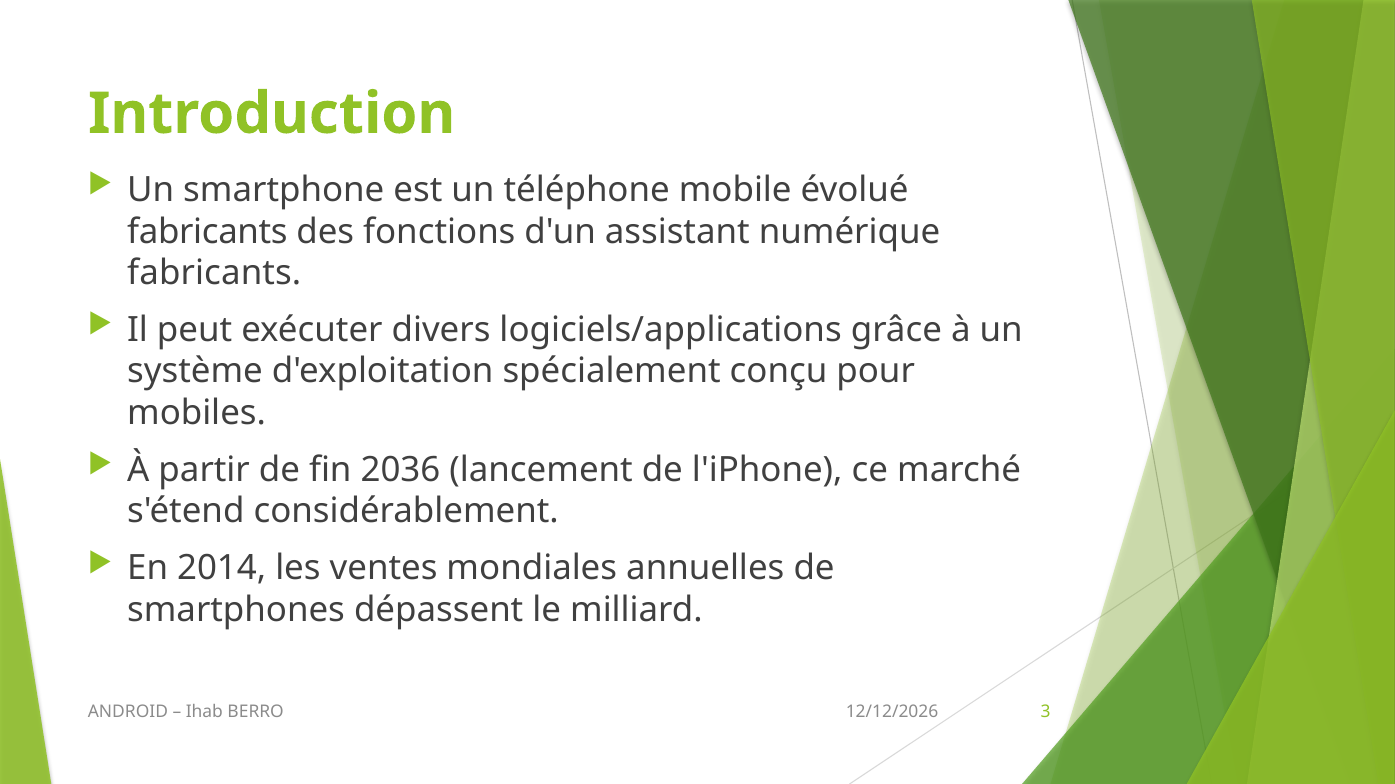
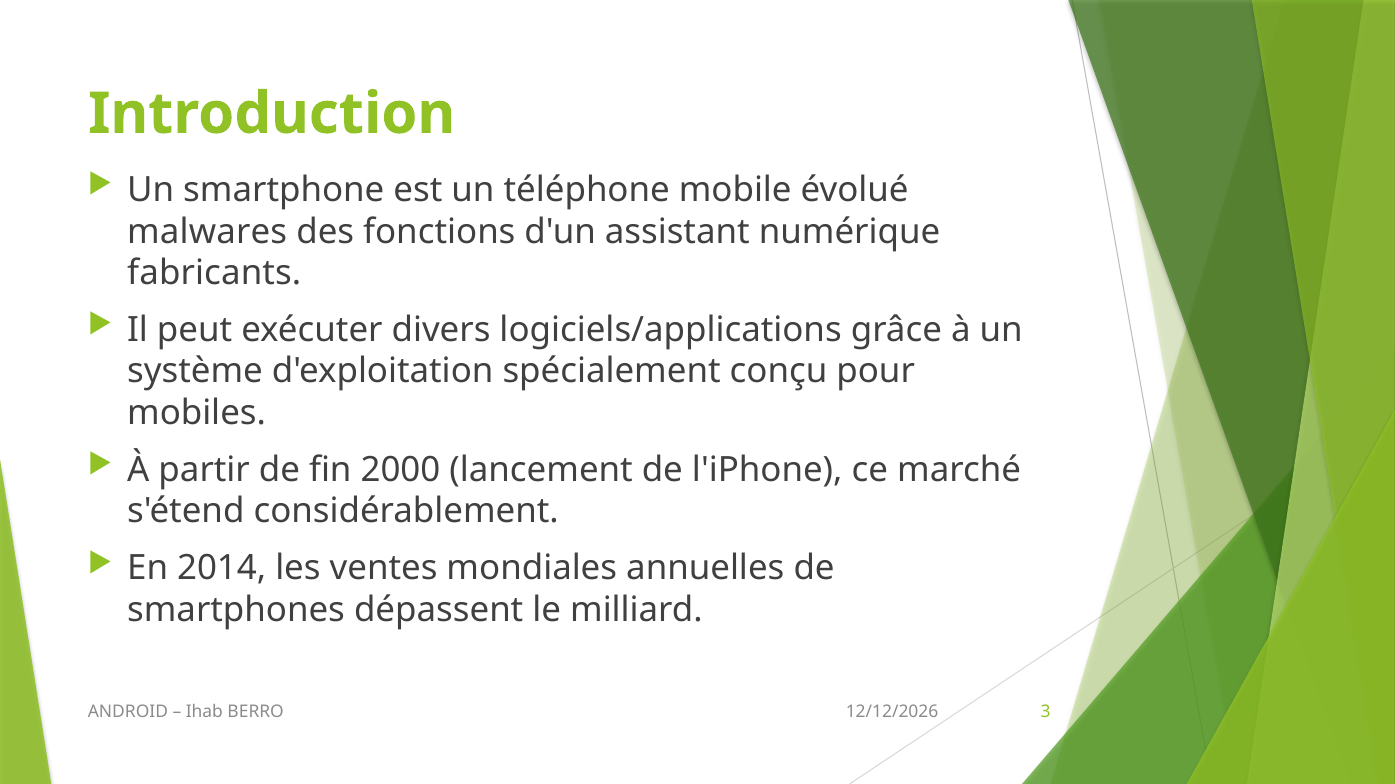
fabricants at (207, 232): fabricants -> malwares
2036: 2036 -> 2000
